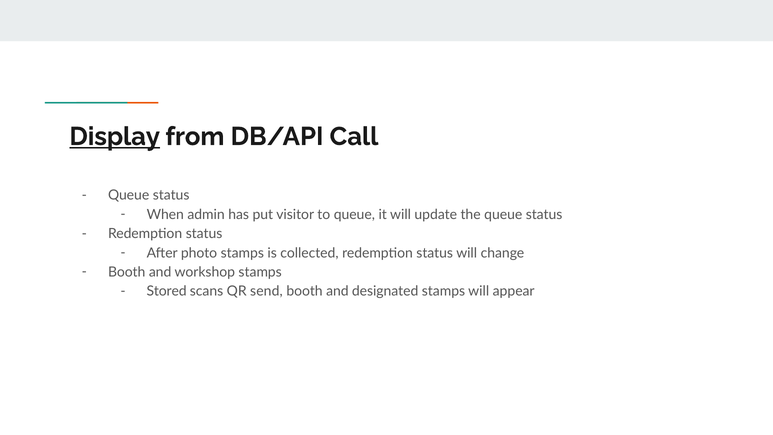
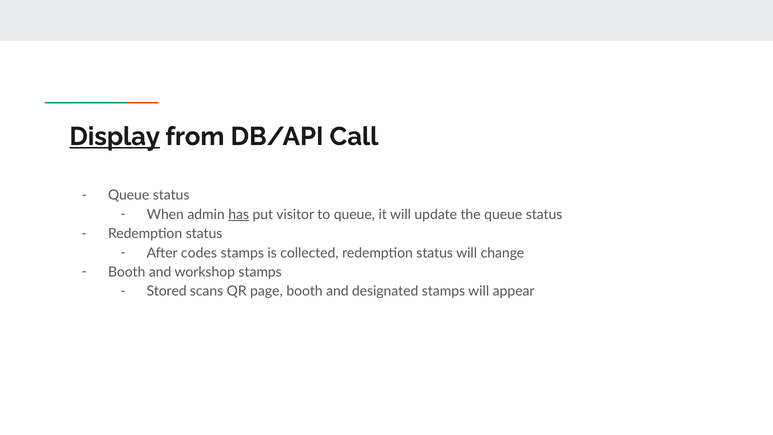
has underline: none -> present
photo: photo -> codes
send: send -> page
